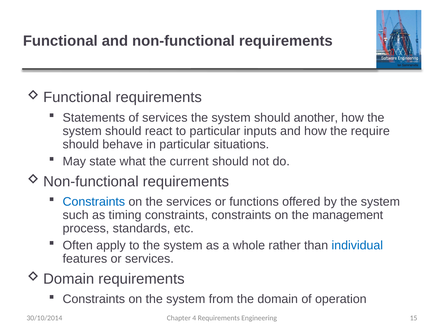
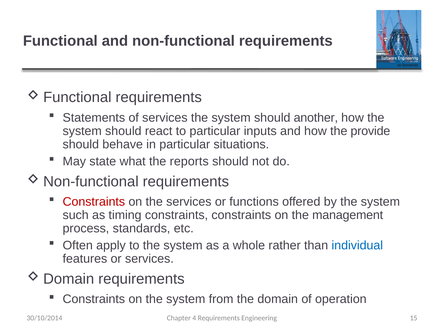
require: require -> provide
current: current -> reports
Constraints at (94, 202) colour: blue -> red
